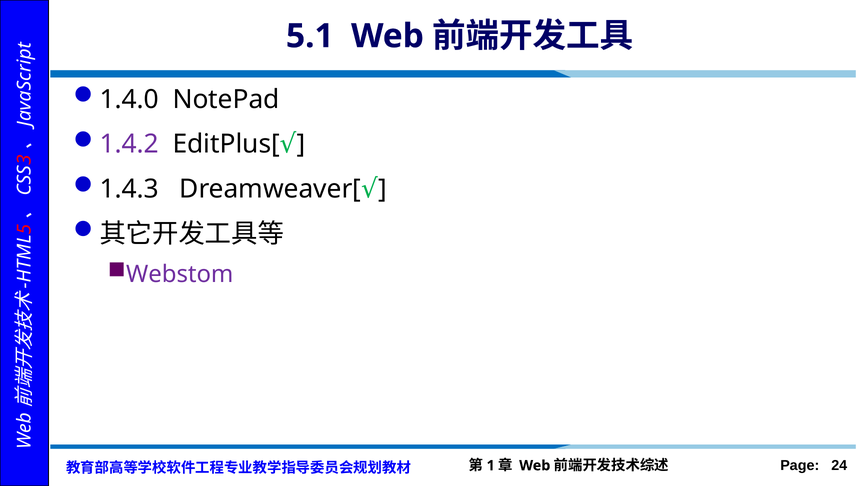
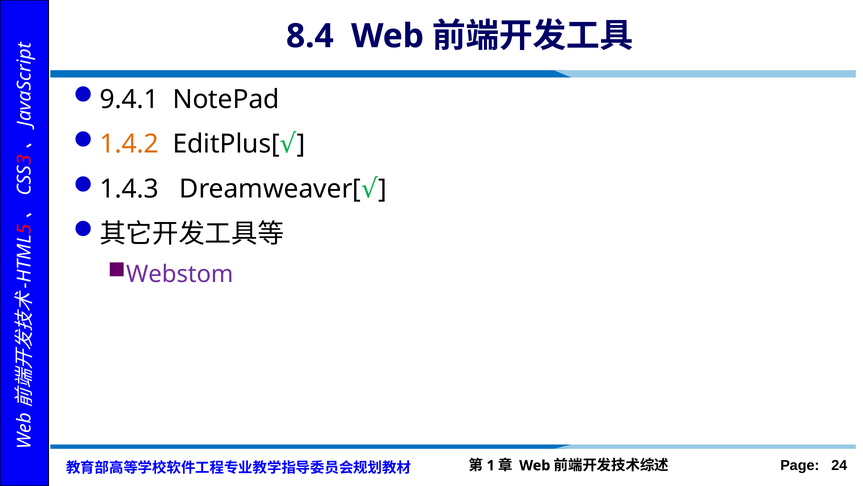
5.1: 5.1 -> 8.4
1.4.0: 1.4.0 -> 9.4.1
1.4.2 colour: purple -> orange
